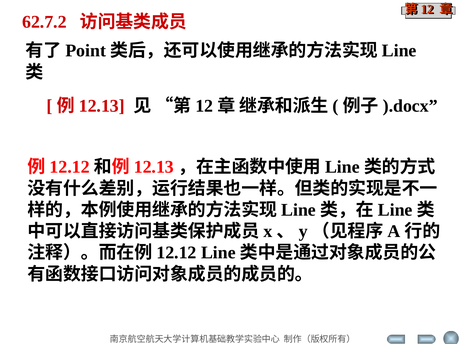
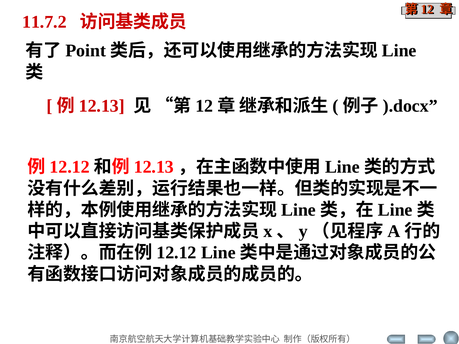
62.7.2: 62.7.2 -> 11.7.2
